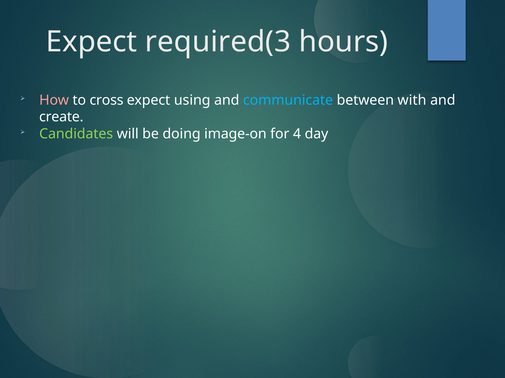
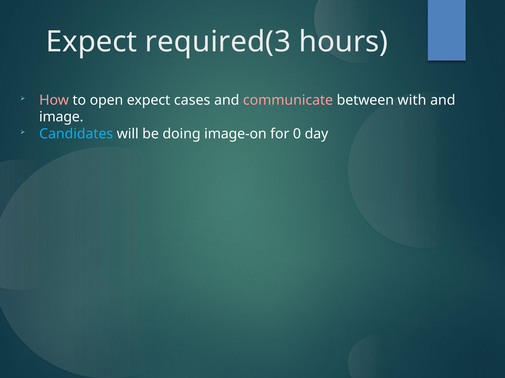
cross: cross -> open
using: using -> cases
communicate colour: light blue -> pink
create: create -> image
Candidates colour: light green -> light blue
4: 4 -> 0
